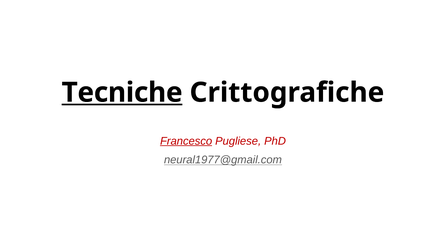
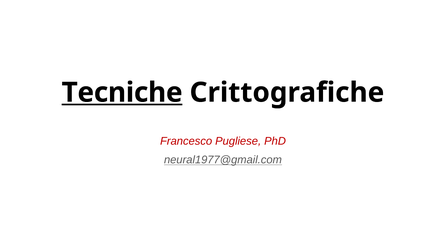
Francesco underline: present -> none
